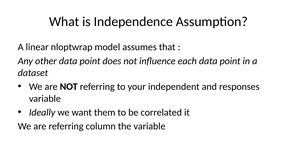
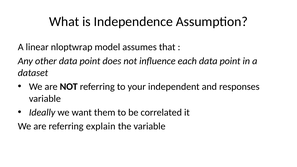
column: column -> explain
